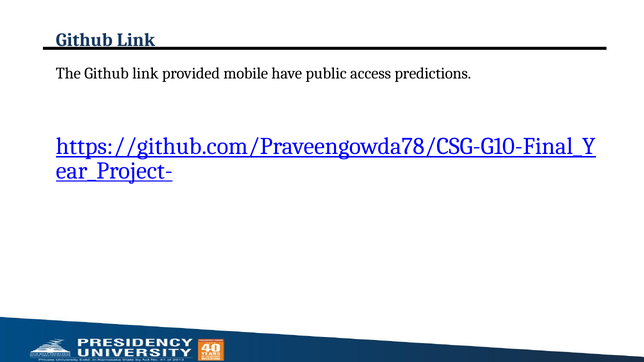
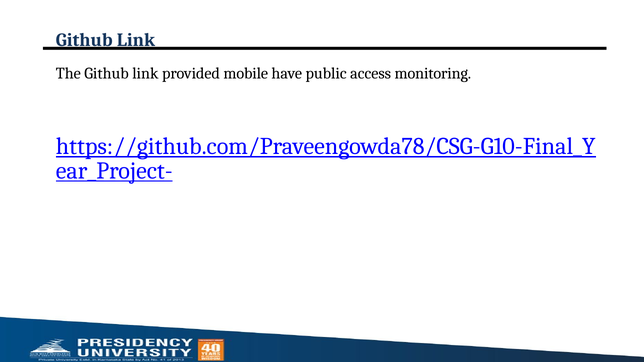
predictions: predictions -> monitoring
